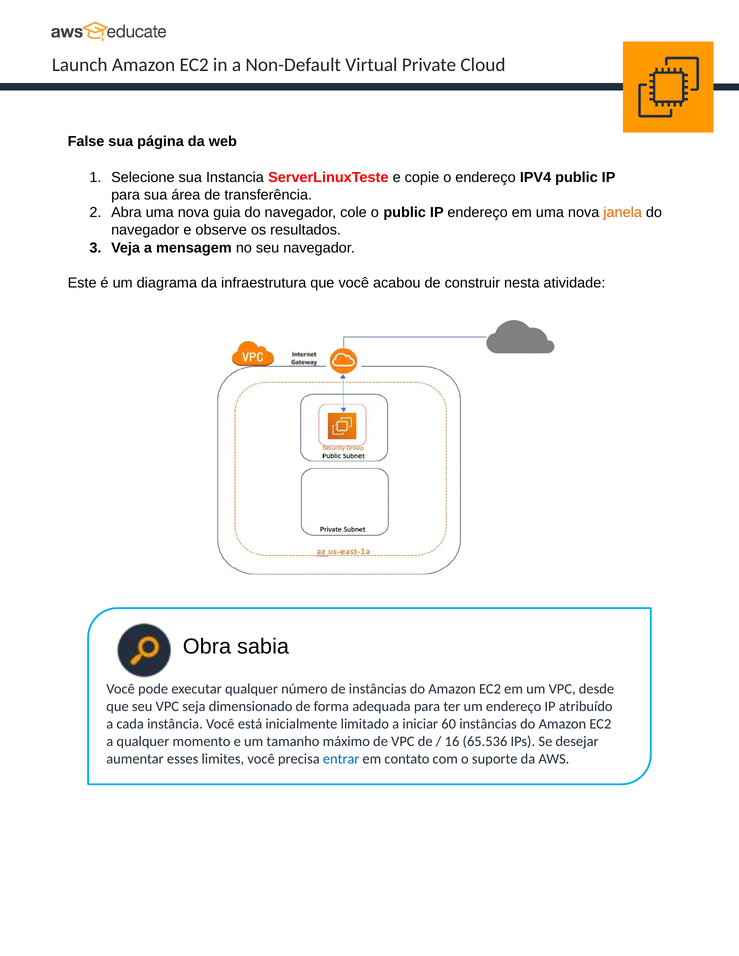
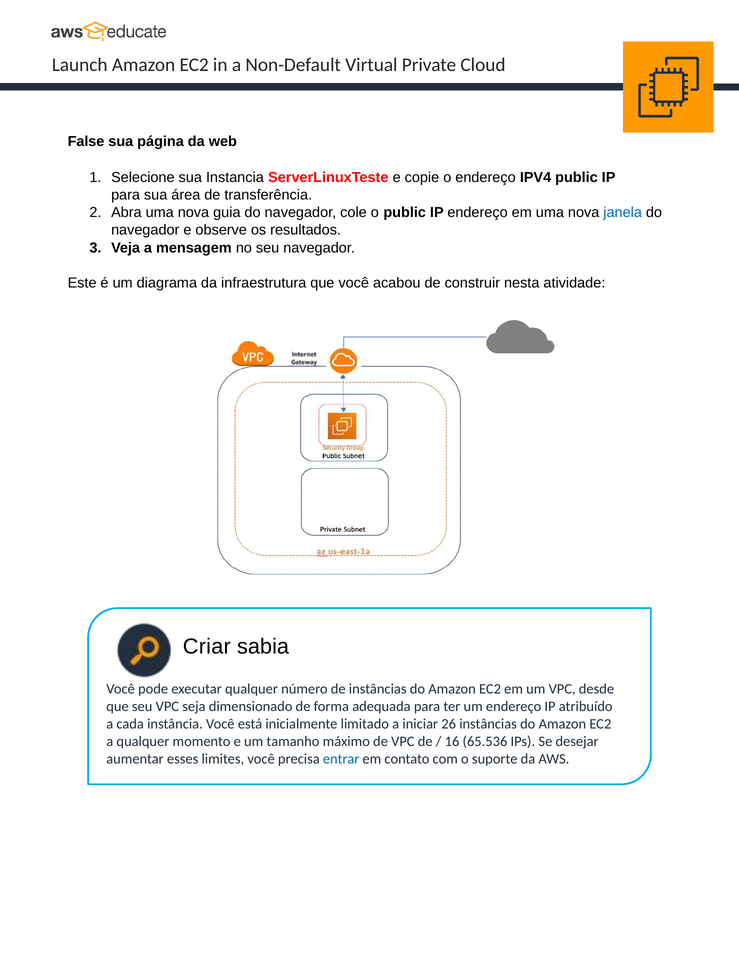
janela colour: orange -> blue
Obra: Obra -> Criar
60: 60 -> 26
